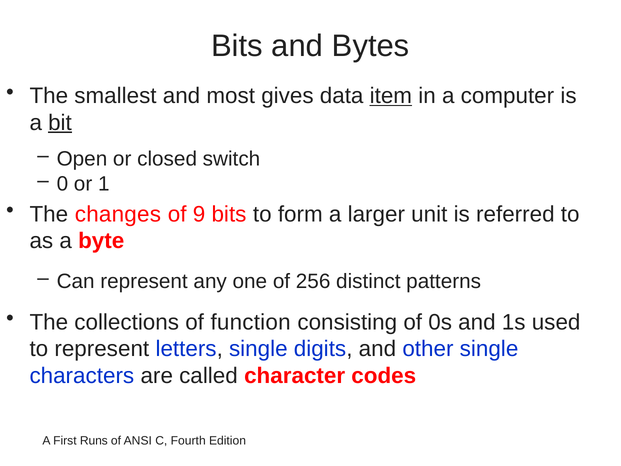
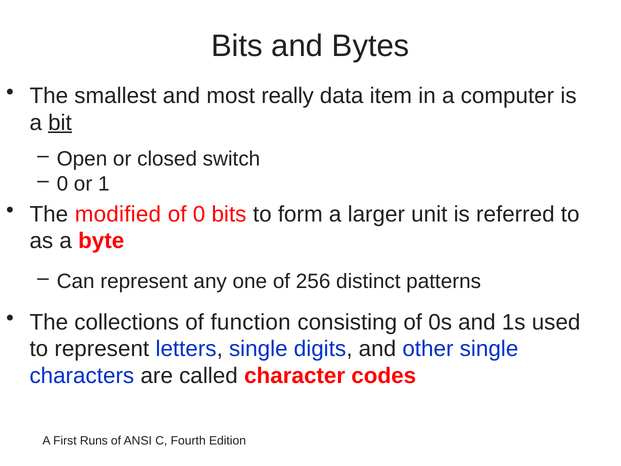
gives: gives -> really
item underline: present -> none
changes: changes -> modified
of 9: 9 -> 0
